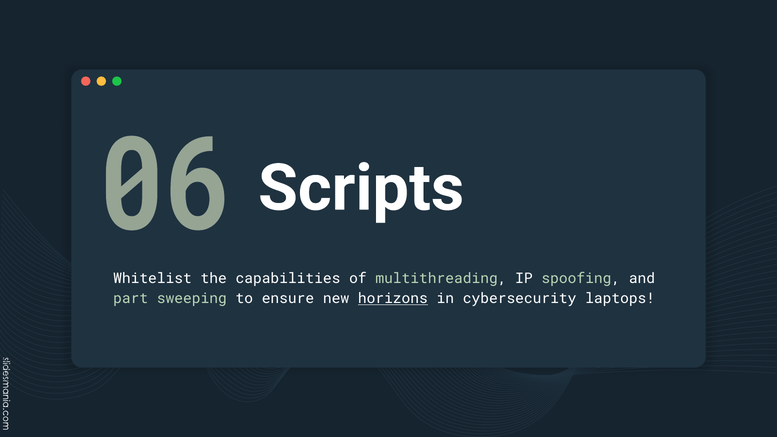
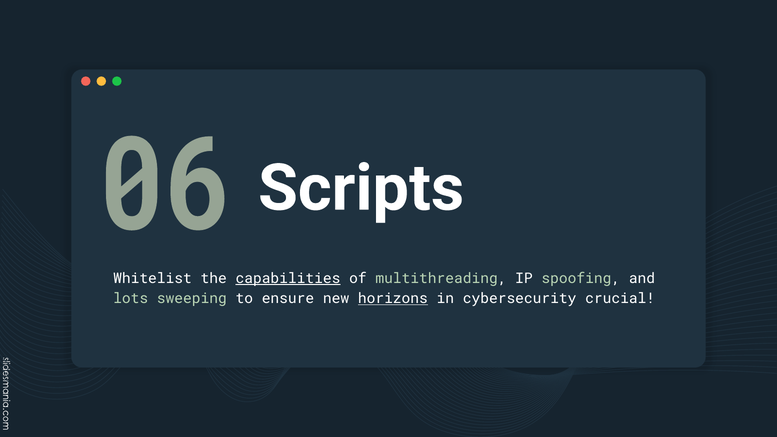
capabilities underline: none -> present
part: part -> lots
laptops: laptops -> crucial
